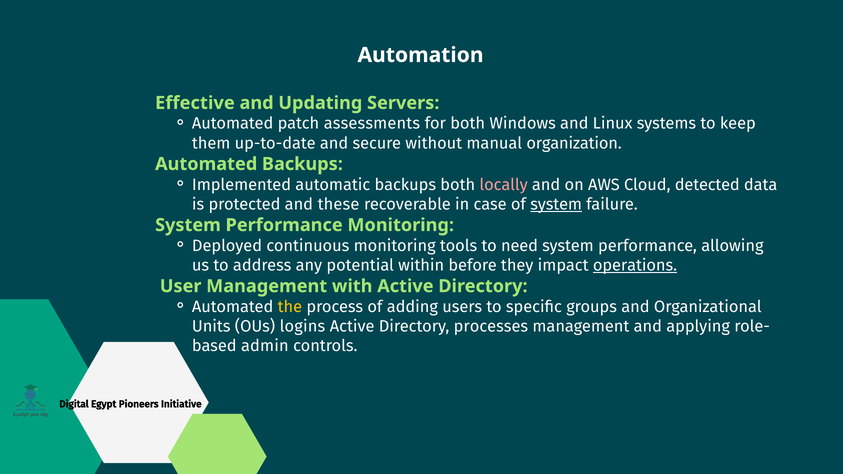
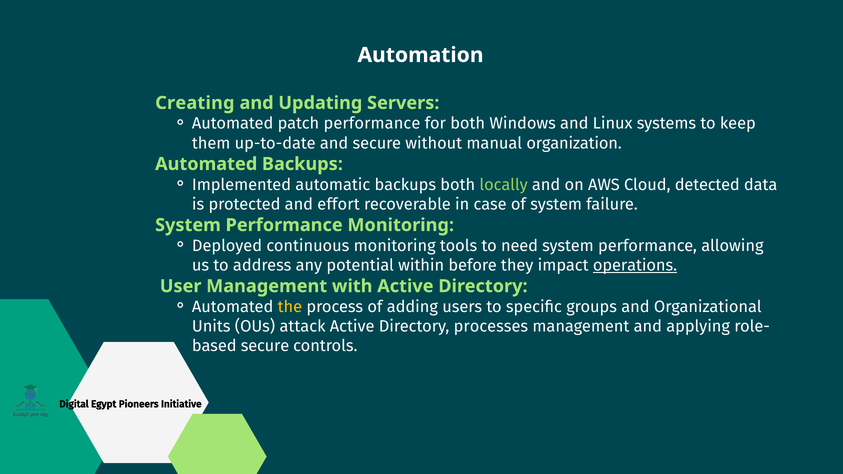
Effective: Effective -> Creating
patch assessments: assessments -> performance
locally colour: pink -> light green
these: these -> effort
system at (556, 204) underline: present -> none
logins: logins -> attack
admin at (265, 346): admin -> secure
